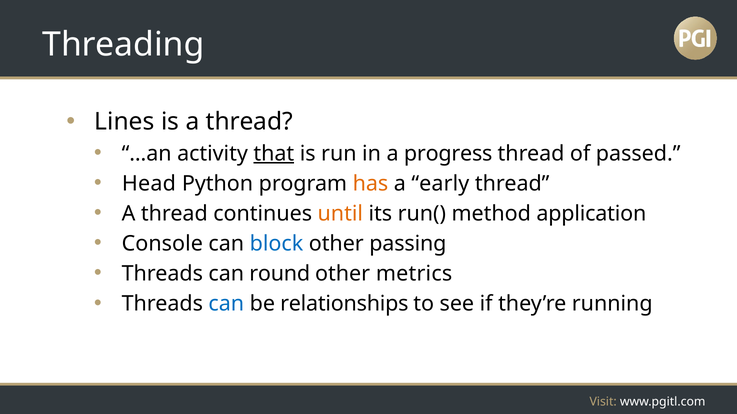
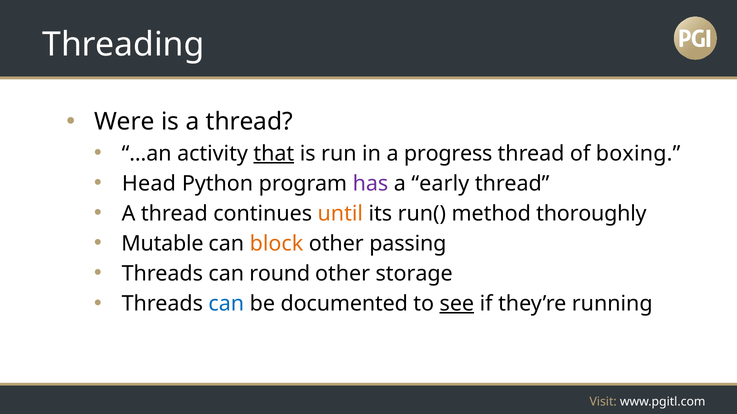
Lines: Lines -> Were
passed: passed -> boxing
has colour: orange -> purple
application: application -> thoroughly
Console: Console -> Mutable
block colour: blue -> orange
metrics: metrics -> storage
relationships: relationships -> documented
see underline: none -> present
